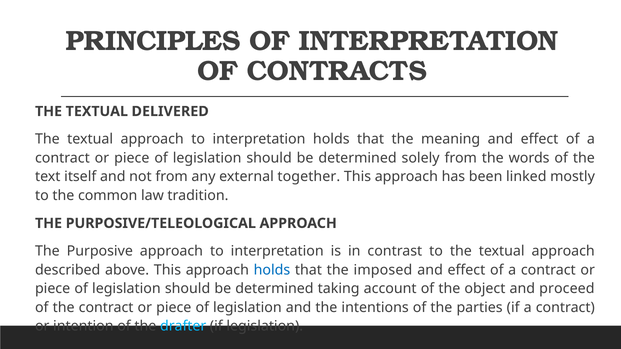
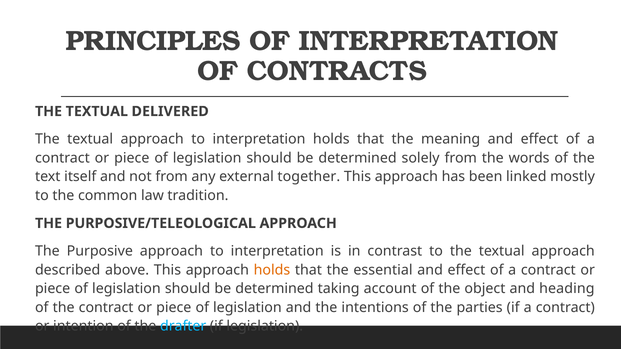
holds at (272, 270) colour: blue -> orange
imposed: imposed -> essential
proceed: proceed -> heading
